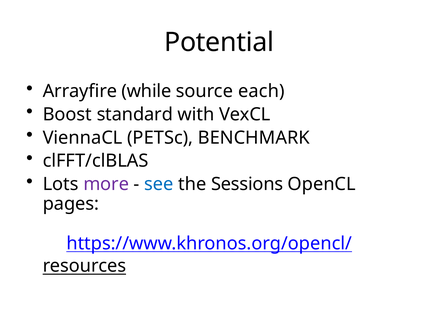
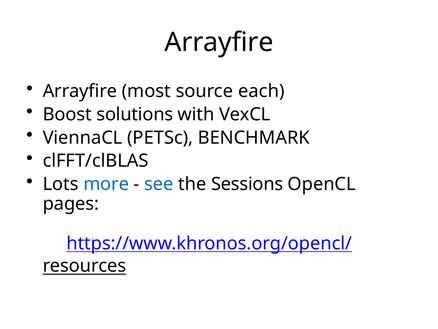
Potential at (219, 42): Potential -> Arrayfire
while: while -> most
standard: standard -> solutions
more colour: purple -> blue
